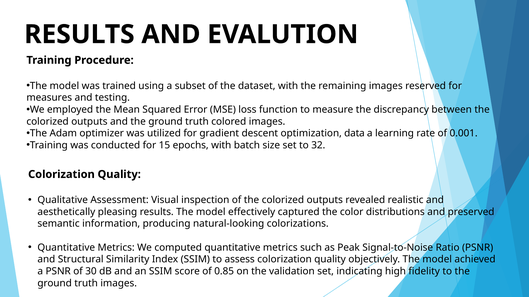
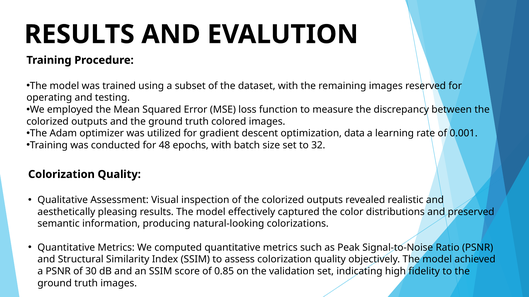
measures: measures -> operating
15: 15 -> 48
